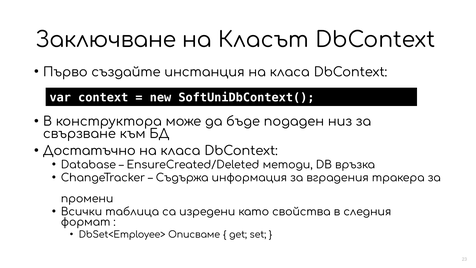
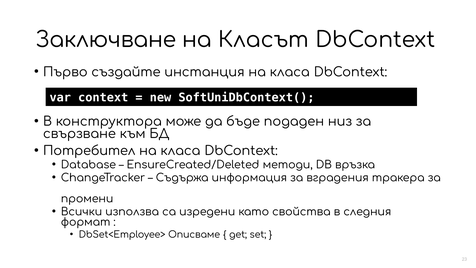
Достатъчно: Достатъчно -> Потребител
таблица: таблица -> използва
